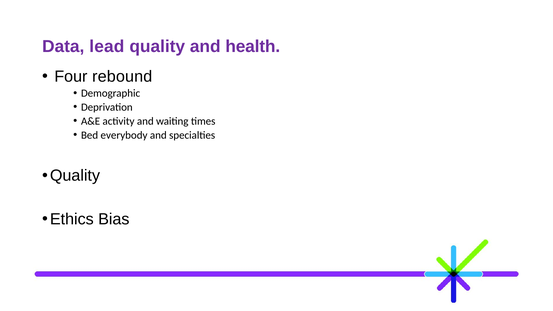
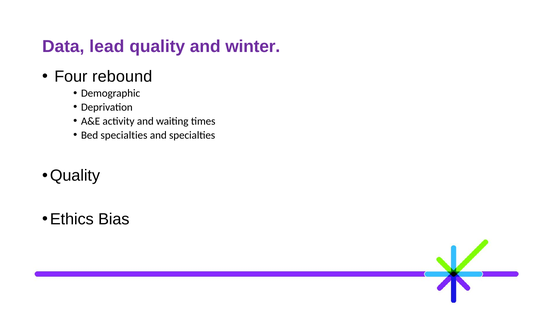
health: health -> winter
Bed everybody: everybody -> specialties
